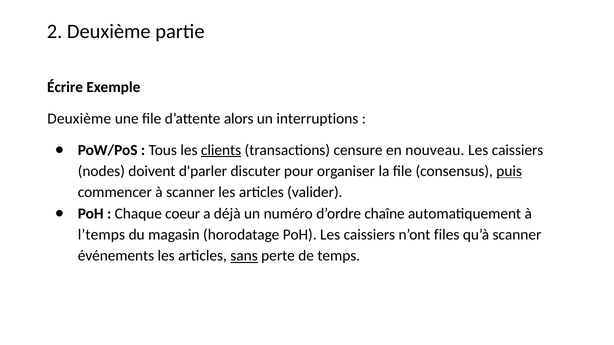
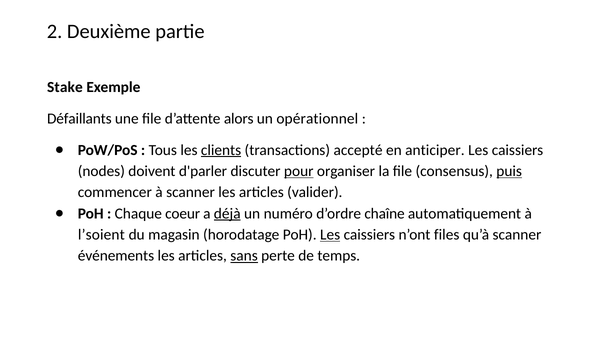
Écrire: Écrire -> Stake
Deuxième at (79, 119): Deuxième -> Défaillants
interruptions: interruptions -> opérationnel
censure: censure -> accepté
nouveau: nouveau -> anticiper
pour underline: none -> present
déjà underline: none -> present
l’temps: l’temps -> l’soient
Les at (330, 235) underline: none -> present
